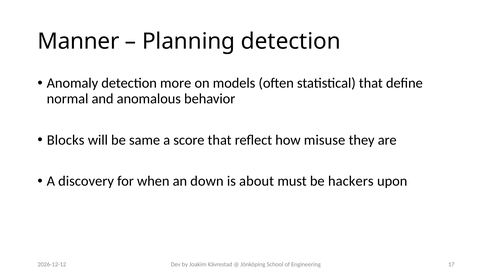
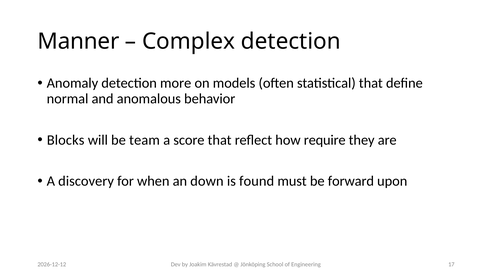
Planning: Planning -> Complex
same: same -> team
misuse: misuse -> require
about: about -> found
hackers: hackers -> forward
